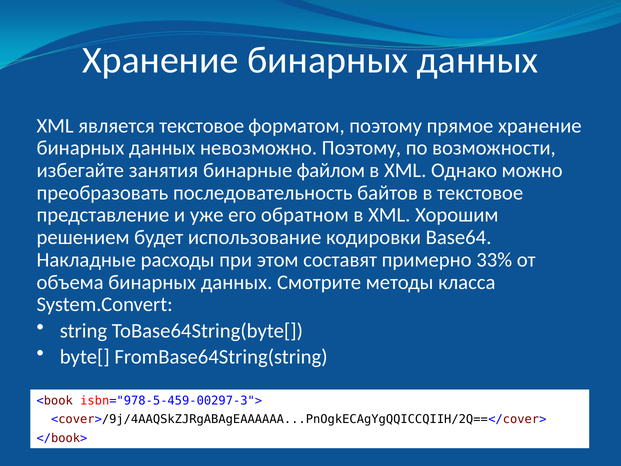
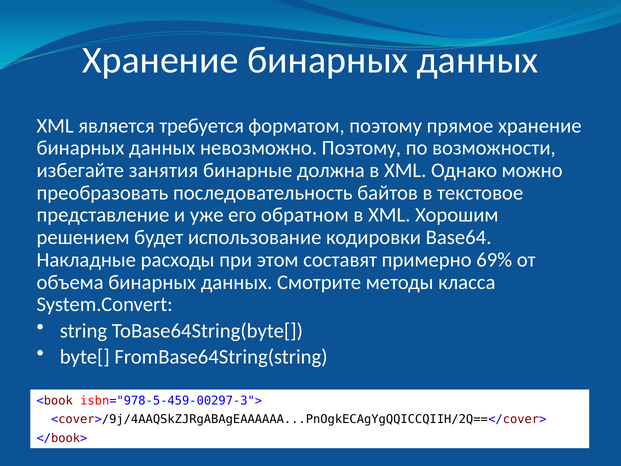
является текстовое: текстовое -> требуется
файлом: файлом -> должна
33%: 33% -> 69%
